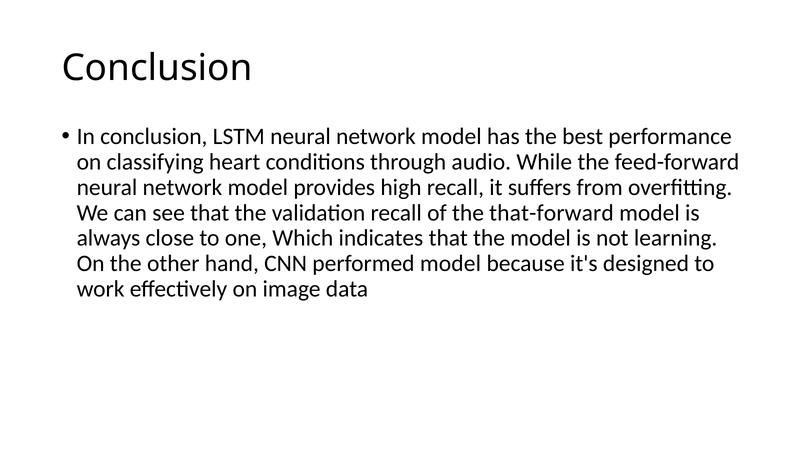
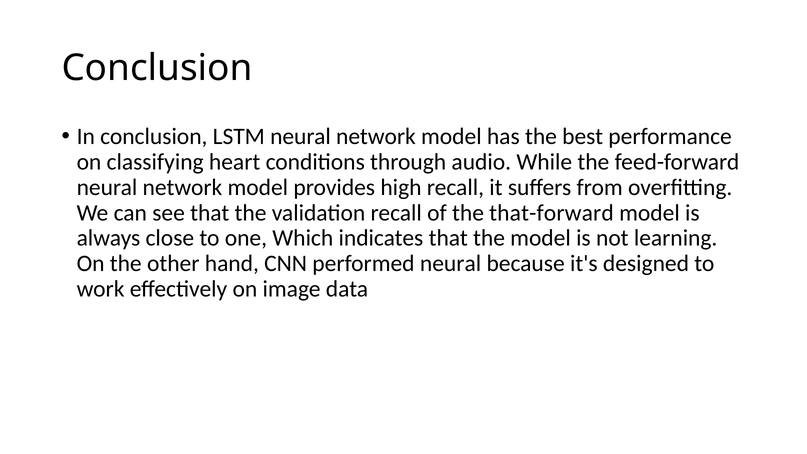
performed model: model -> neural
